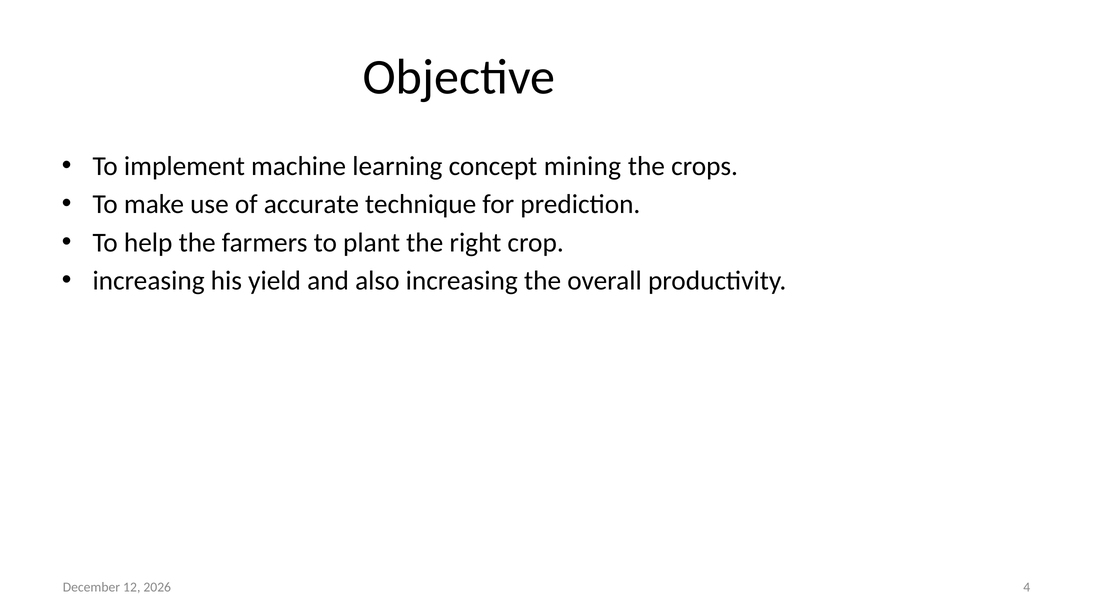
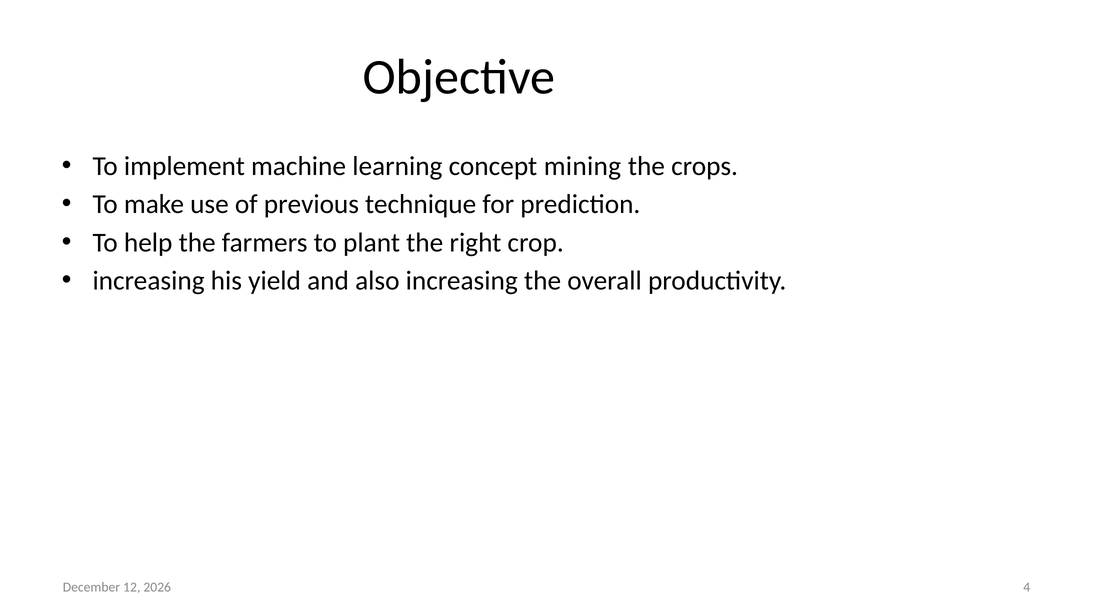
accurate: accurate -> previous
